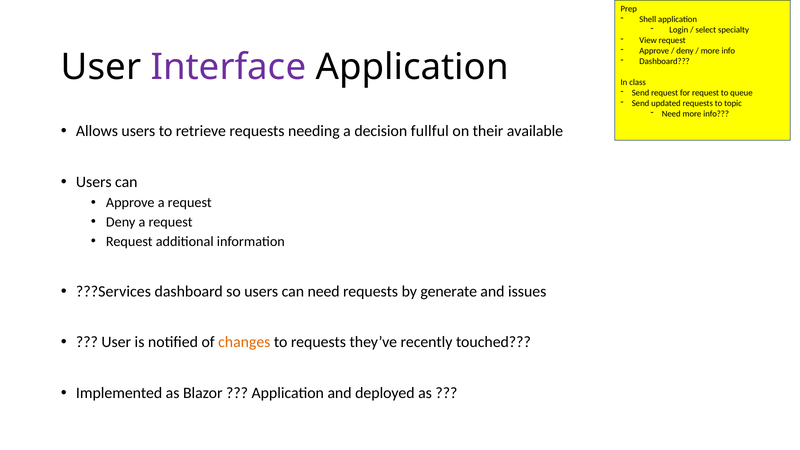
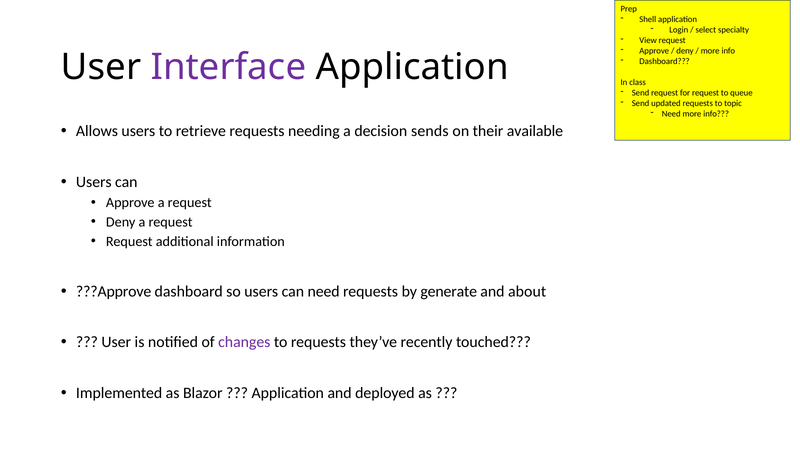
fullful: fullful -> sends
???Services: ???Services -> ???Approve
issues: issues -> about
changes colour: orange -> purple
